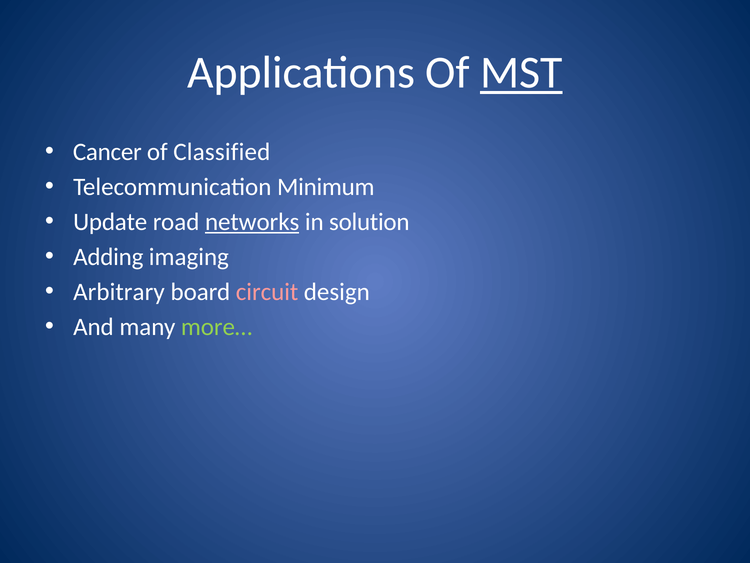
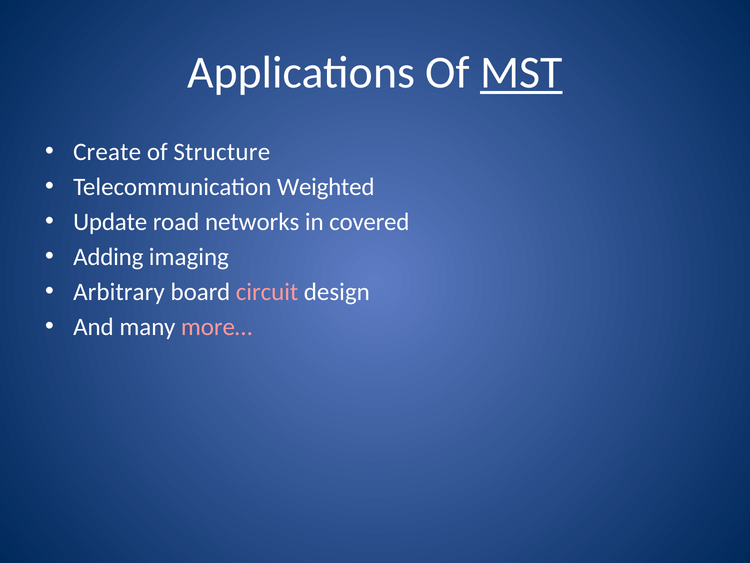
Cancer: Cancer -> Create
Classified: Classified -> Structure
Minimum: Minimum -> Weighted
networks underline: present -> none
solution: solution -> covered
more… colour: light green -> pink
